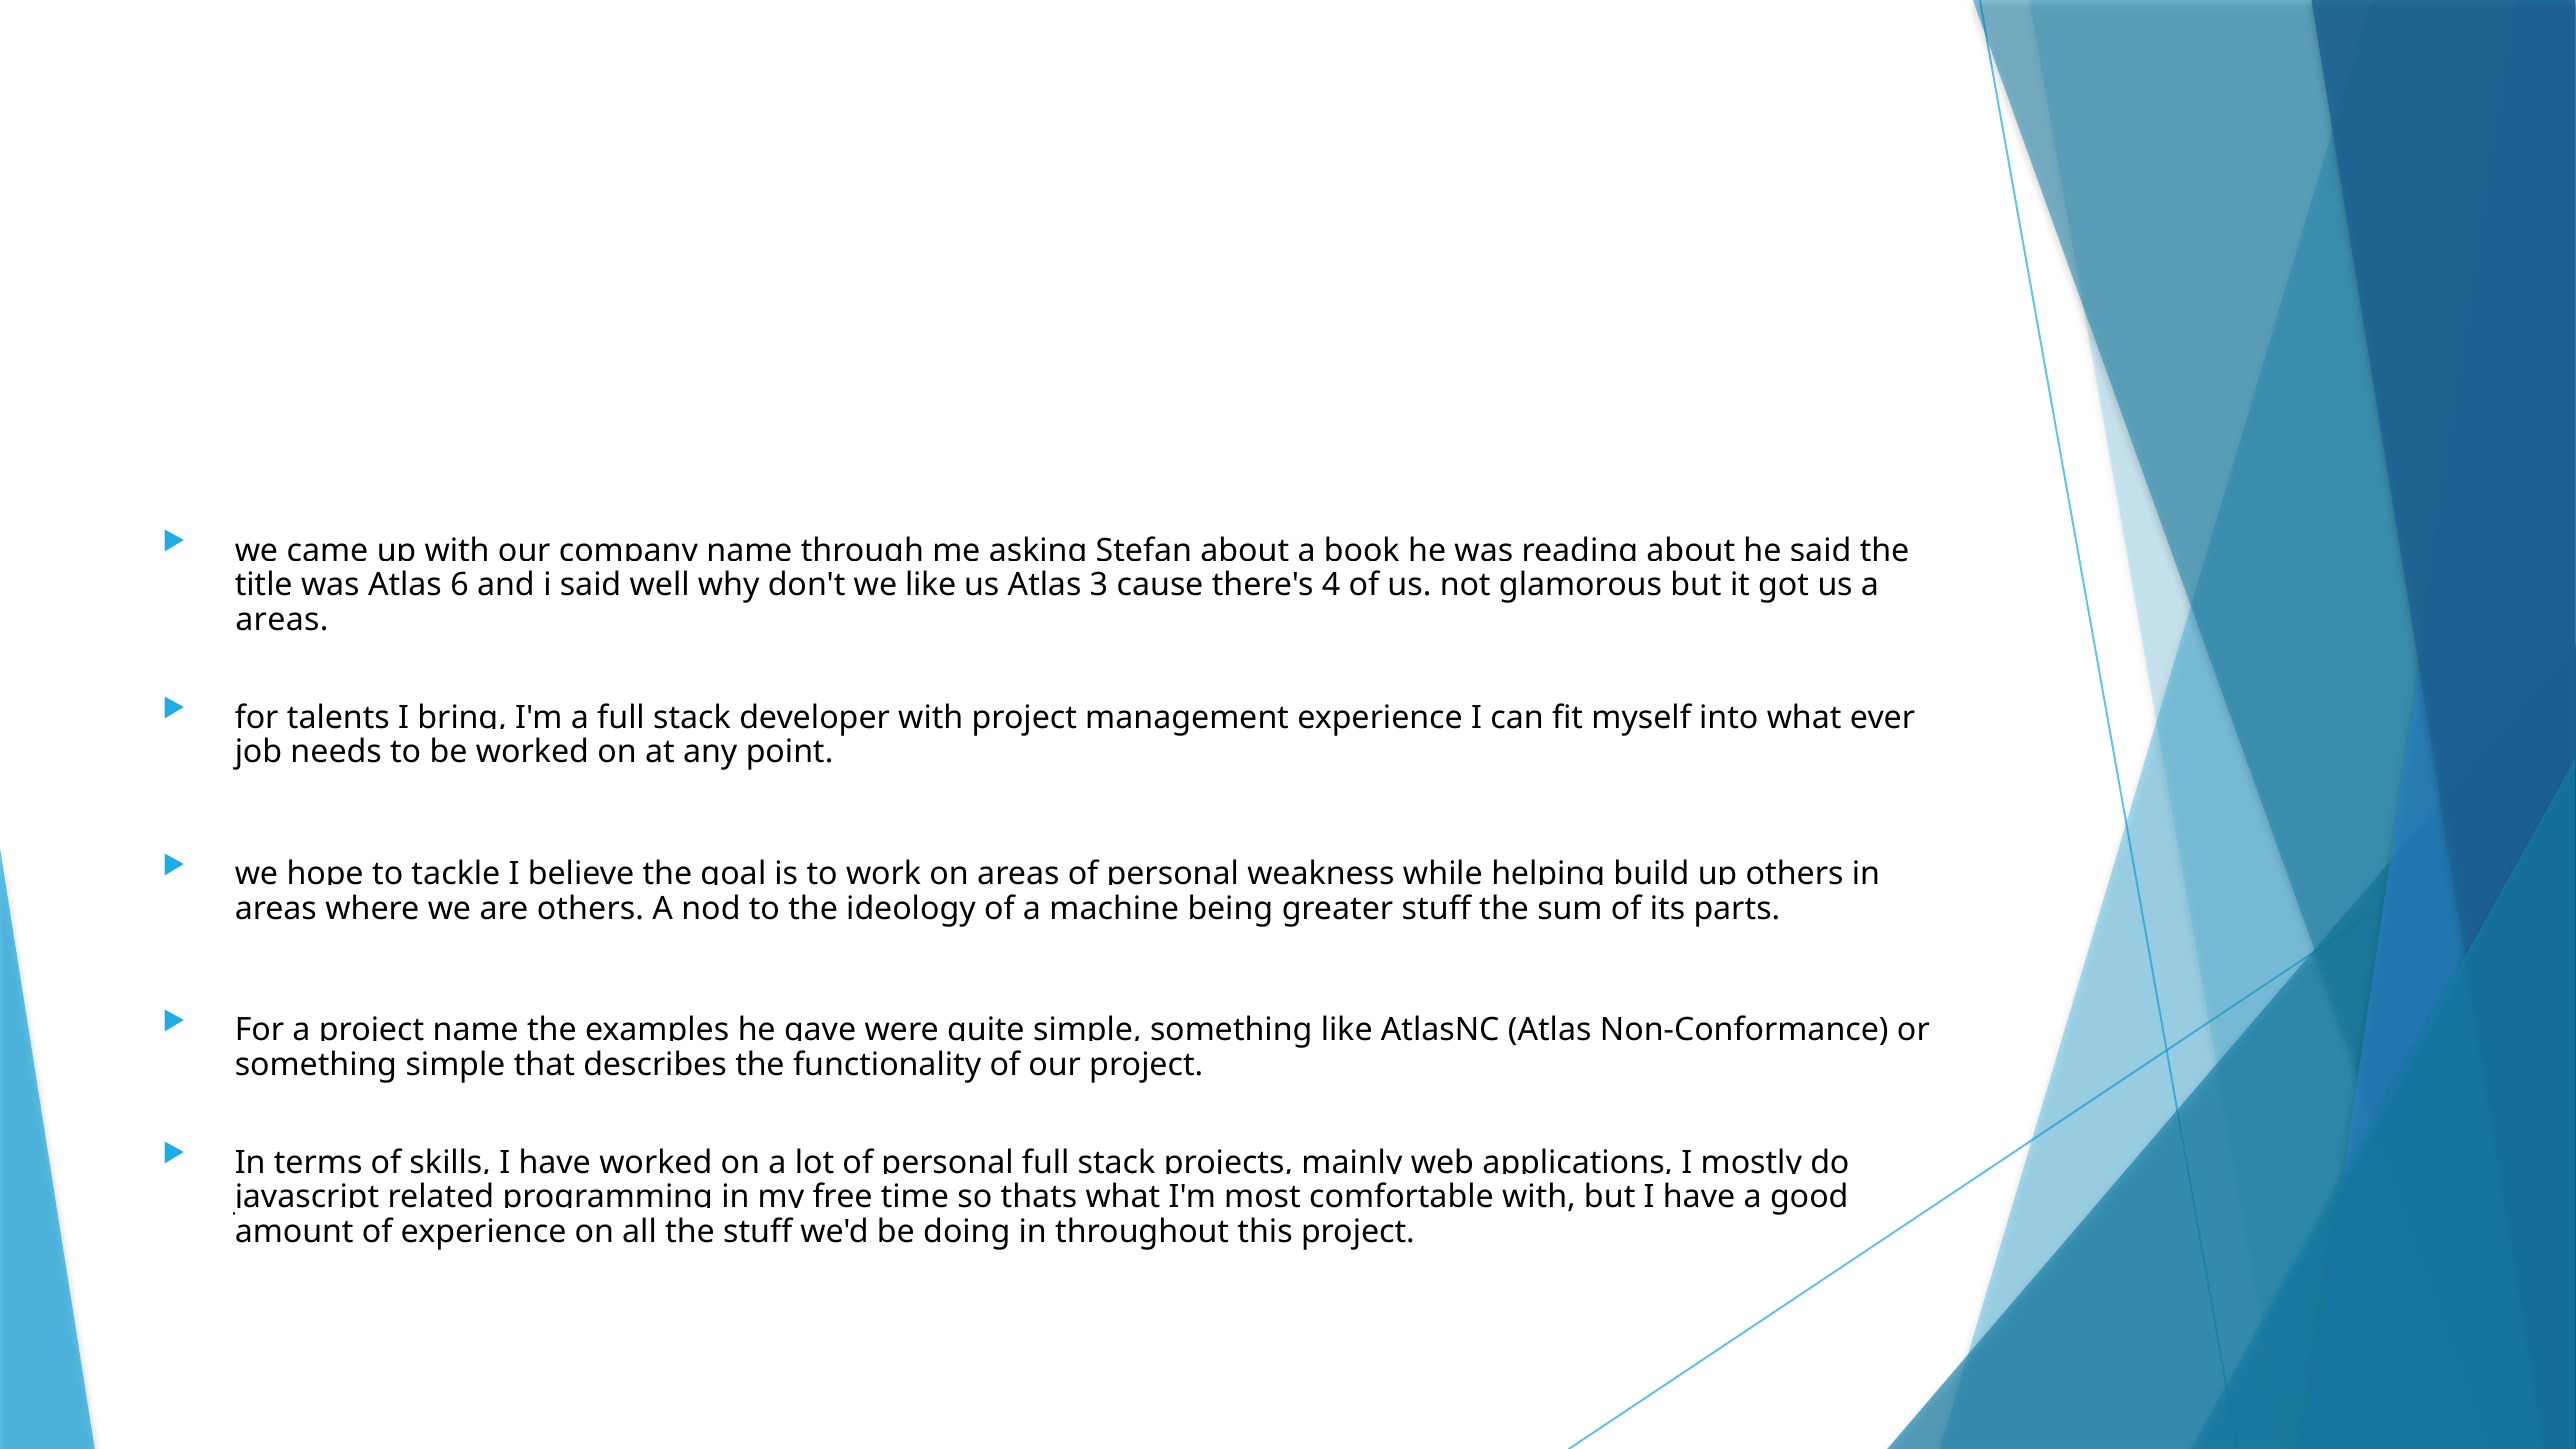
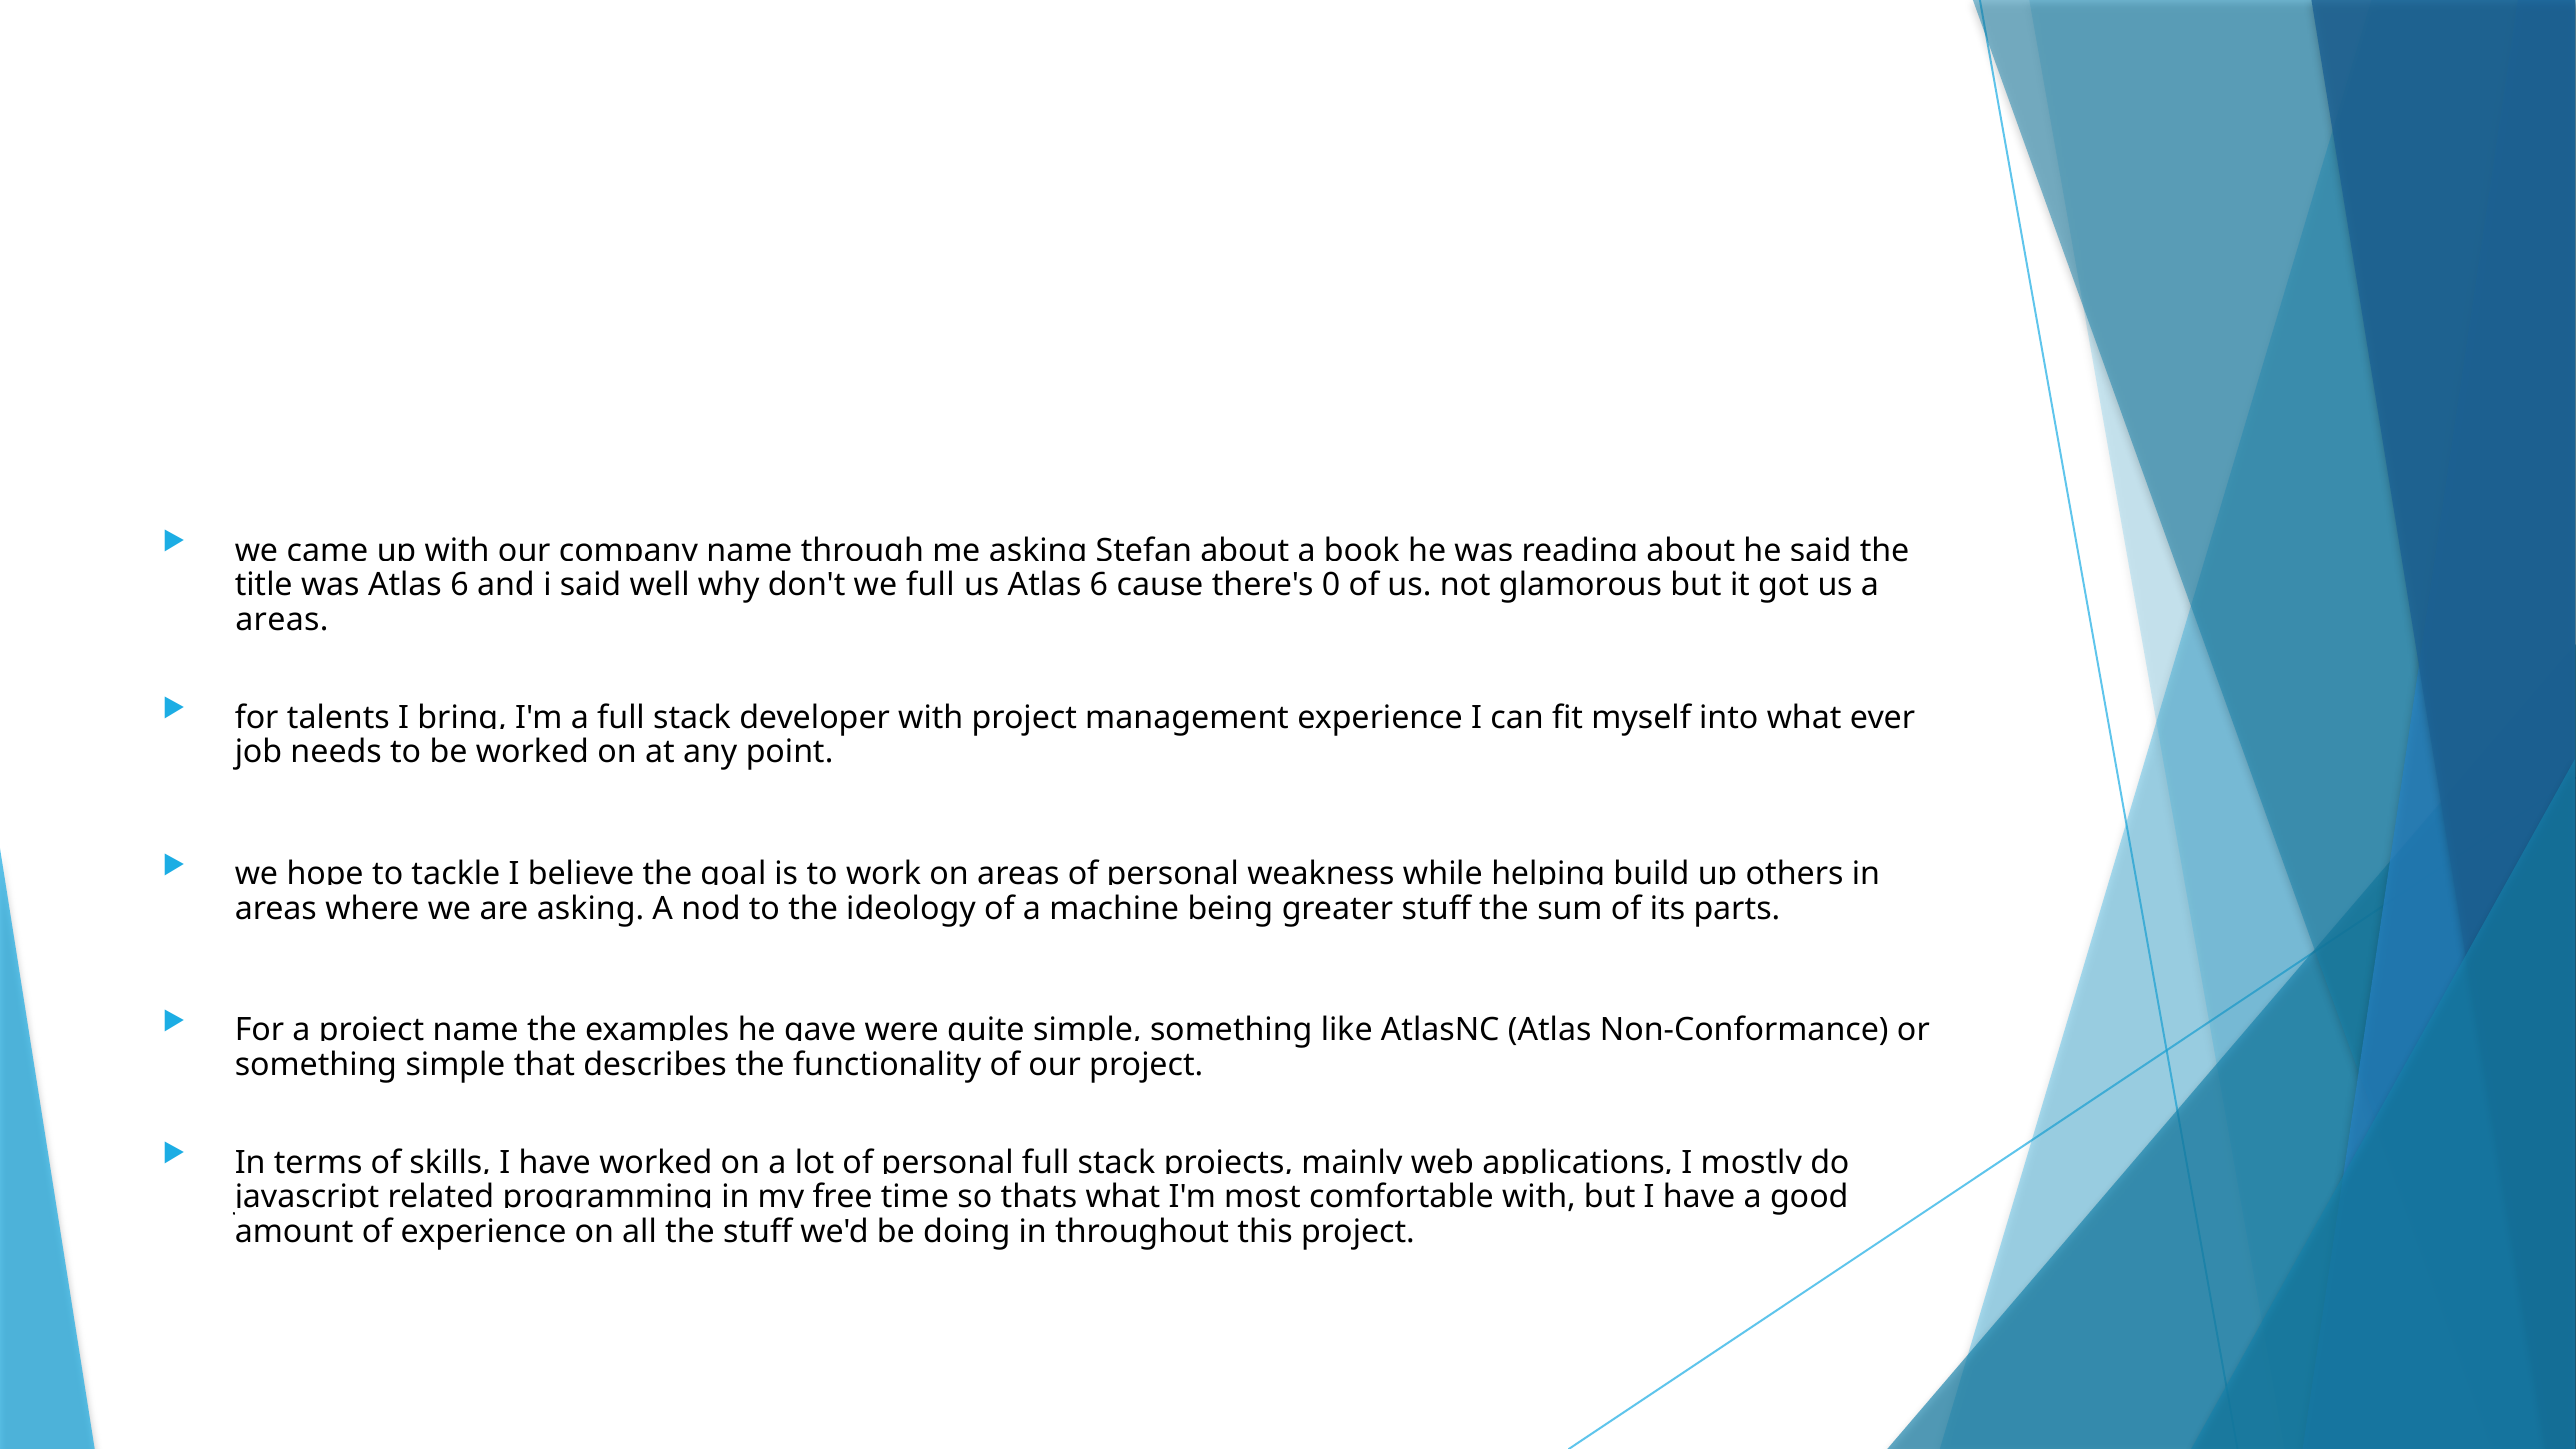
we like: like -> full
us Atlas 3: 3 -> 6
4: 4 -> 0
are others: others -> asking
